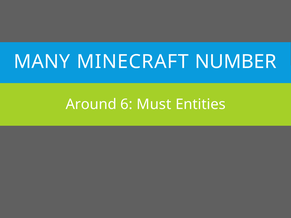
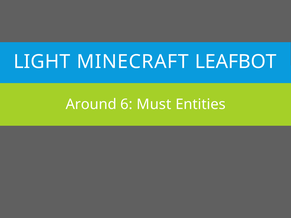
MANY: MANY -> LIGHT
NUMBER: NUMBER -> LEAFBOT
